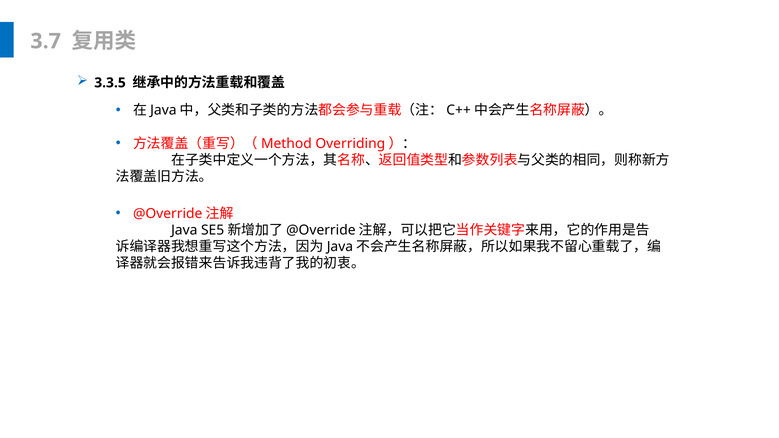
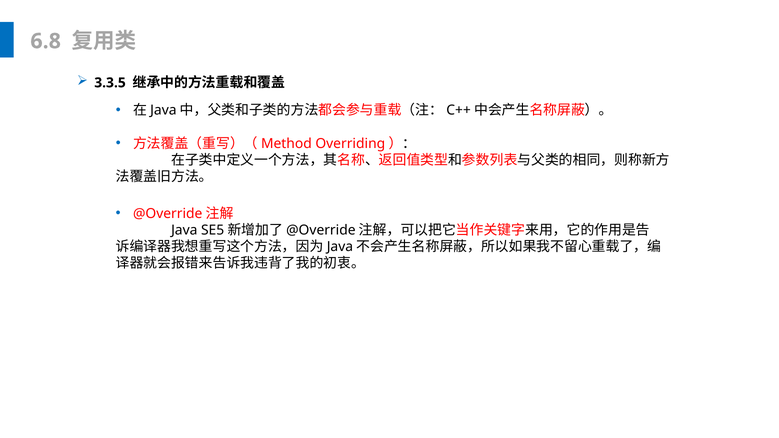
3.7: 3.7 -> 6.8
